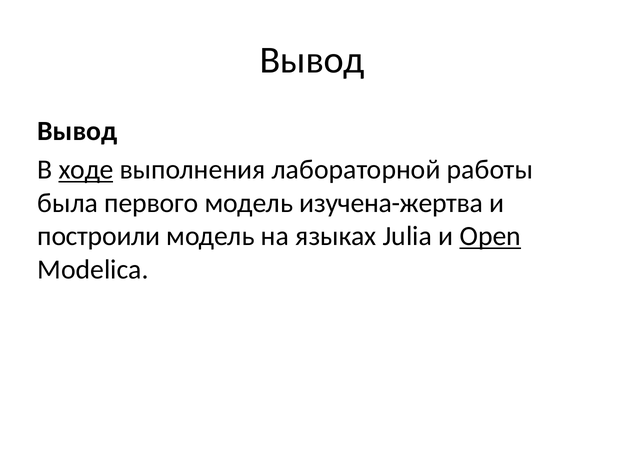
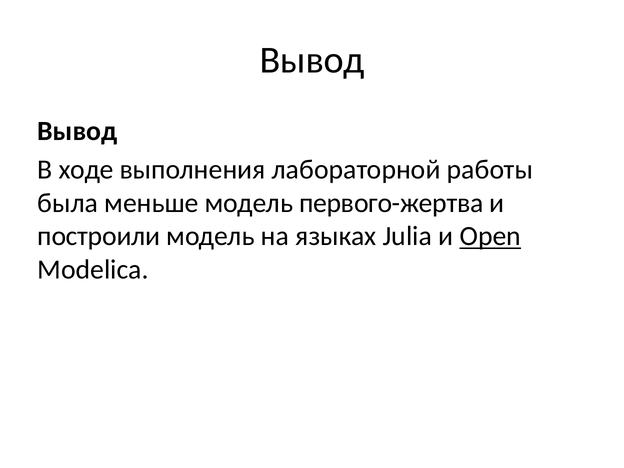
ходе underline: present -> none
первого: первого -> меньше
изучена-жертва: изучена-жертва -> первого-жертва
